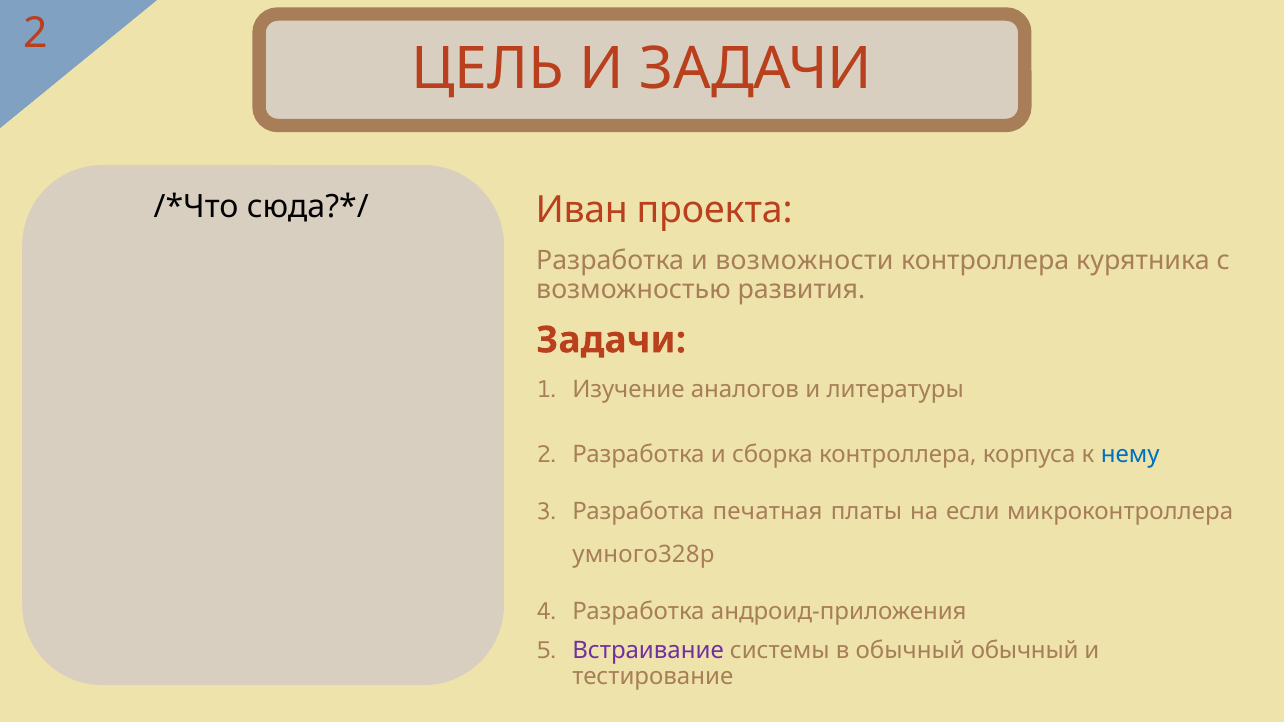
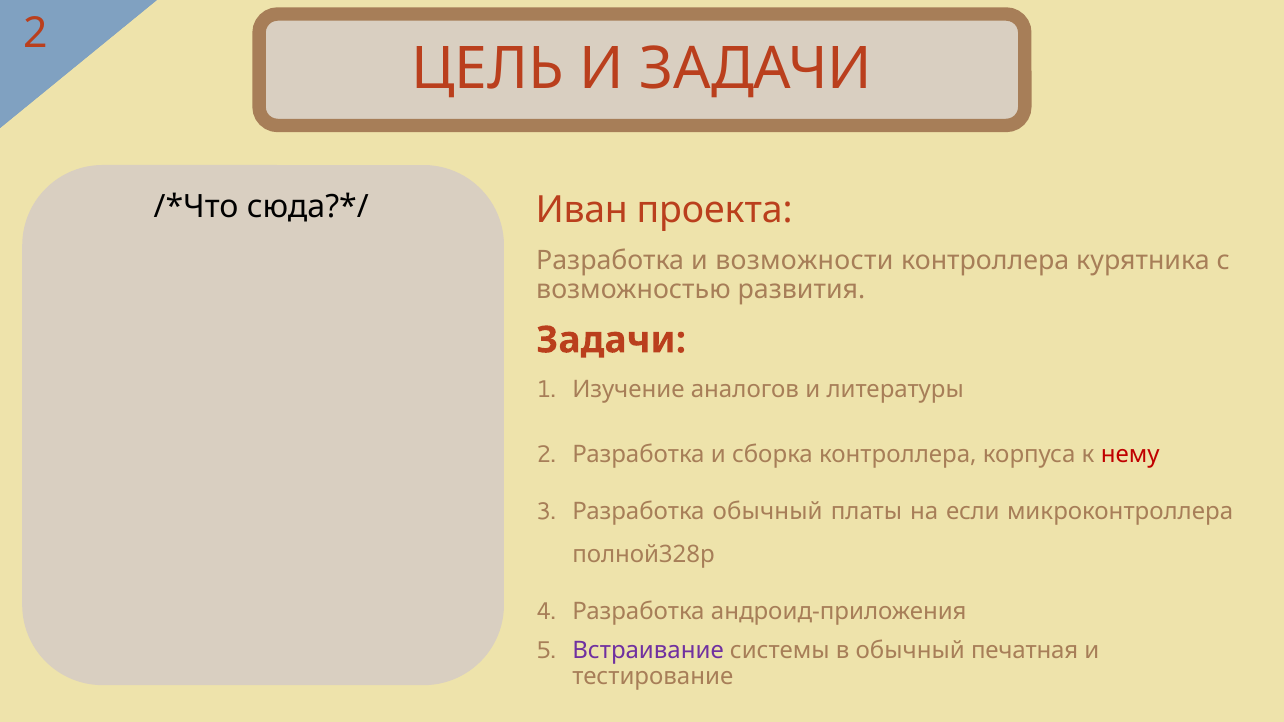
нему colour: blue -> red
Разработка печатная: печатная -> обычный
умного328p: умного328p -> полной328p
обычный обычный: обычный -> печатная
